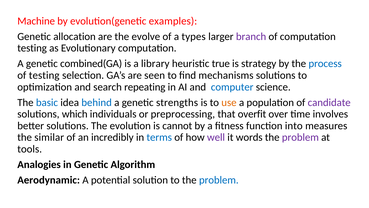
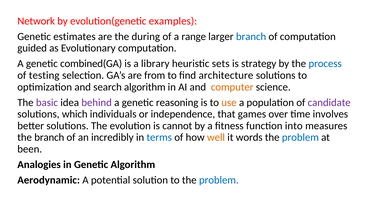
Machine: Machine -> Network
allocation: allocation -> estimates
evolve: evolve -> during
types: types -> range
branch at (251, 36) colour: purple -> blue
testing at (32, 48): testing -> guided
true: true -> sets
seen: seen -> from
mechanisms: mechanisms -> architecture
search repeating: repeating -> algorithm
computer colour: blue -> orange
basic colour: blue -> purple
behind colour: blue -> purple
strengths: strengths -> reasoning
preprocessing: preprocessing -> independence
overfit: overfit -> games
the similar: similar -> branch
well colour: purple -> orange
problem at (300, 137) colour: purple -> blue
tools: tools -> been
